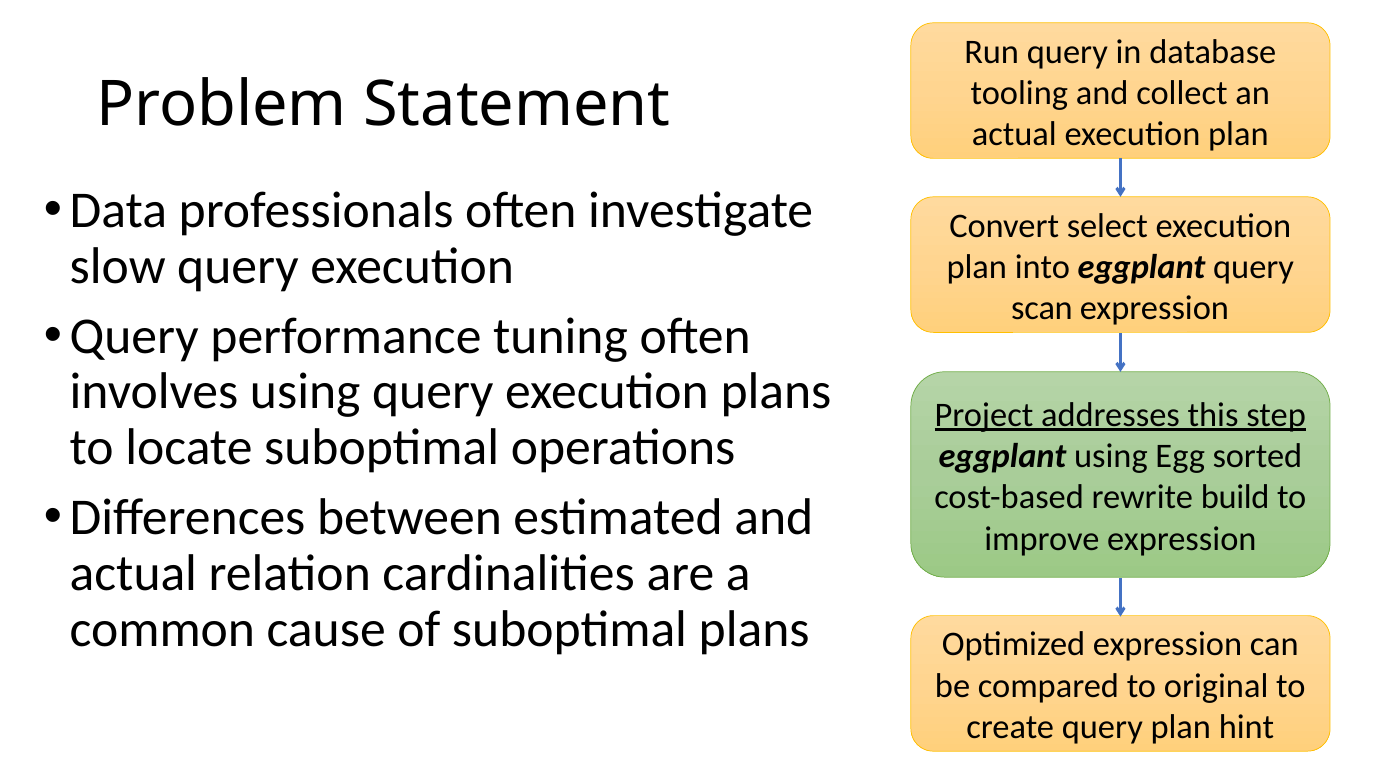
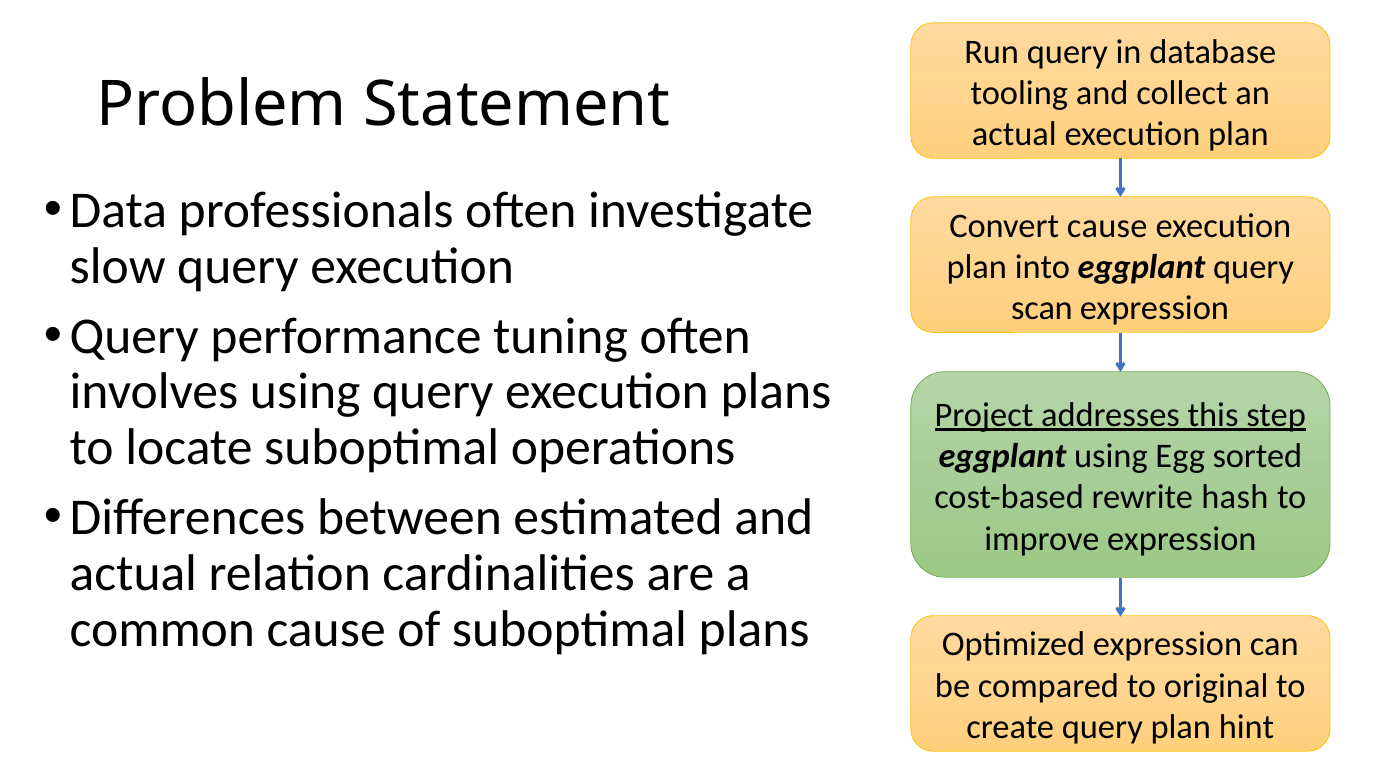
Convert select: select -> cause
build: build -> hash
